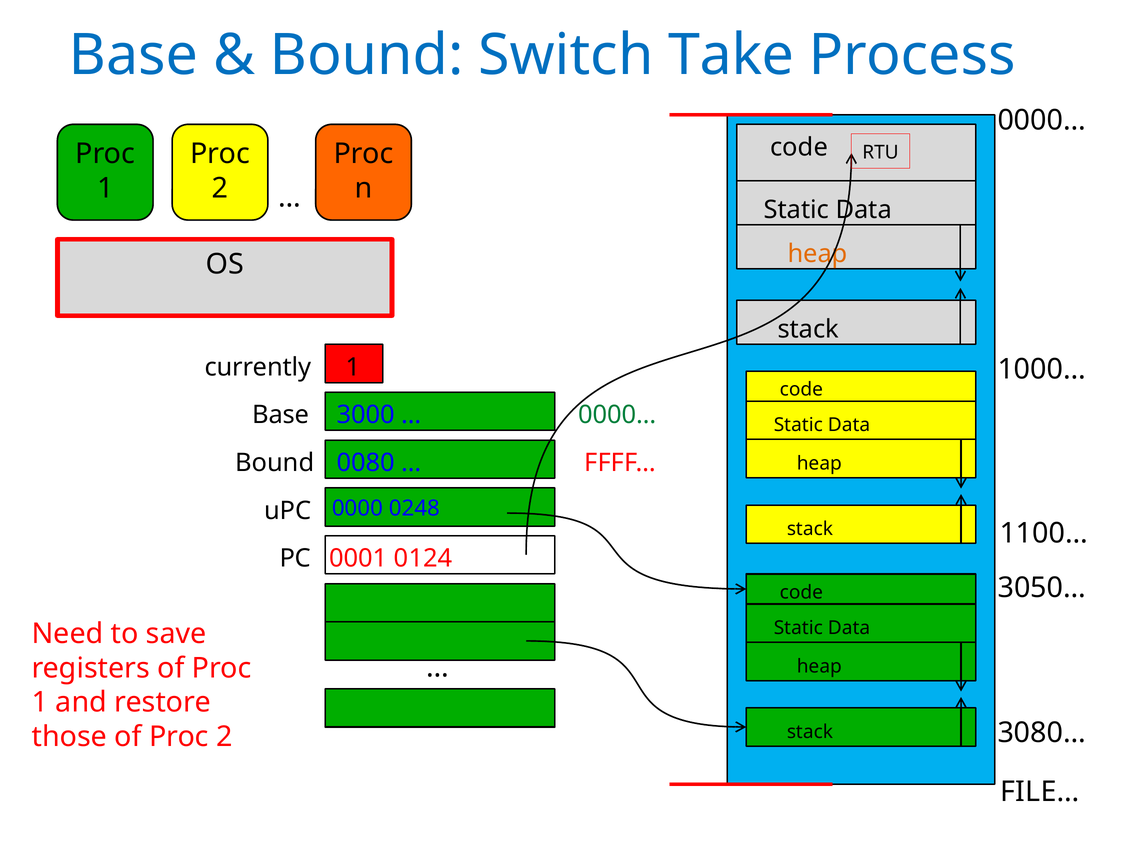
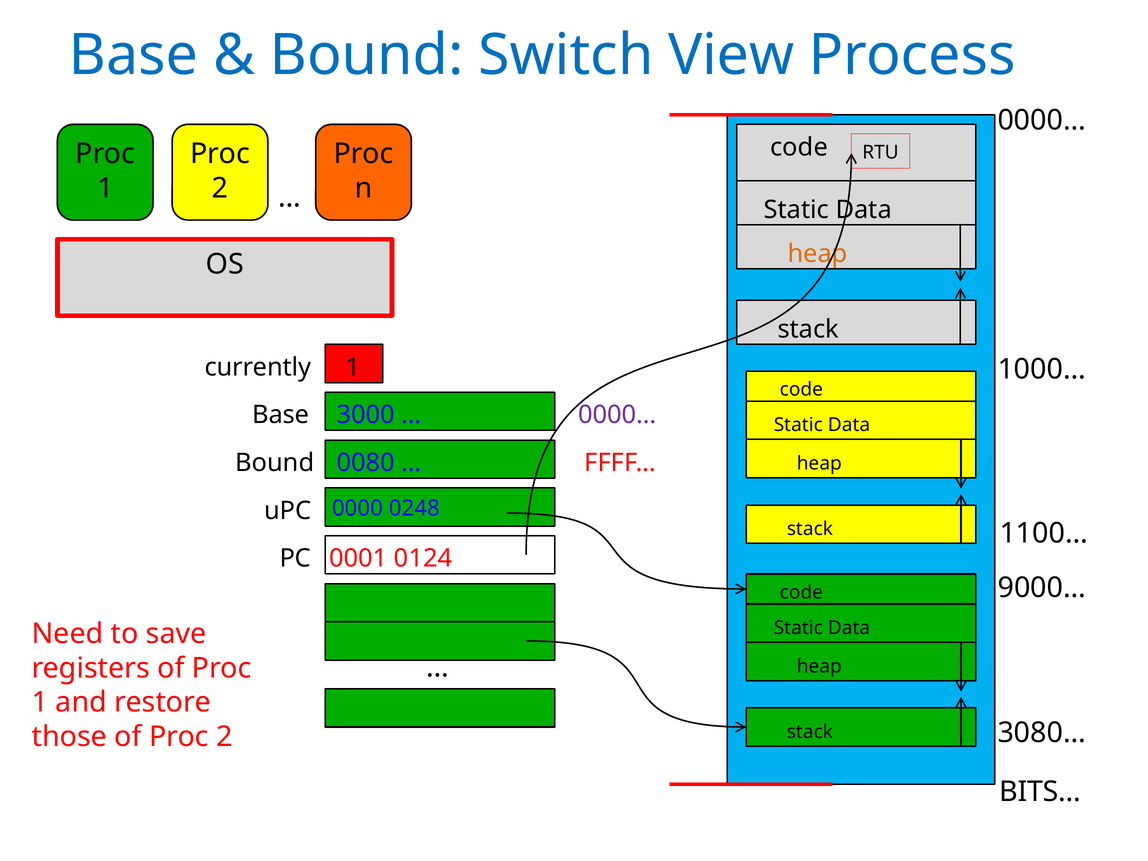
Take: Take -> View
0000… at (617, 415) colour: green -> purple
3050…: 3050… -> 9000…
FILE…: FILE… -> BITS…
